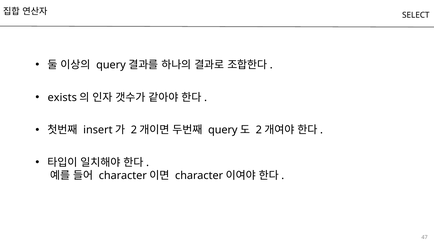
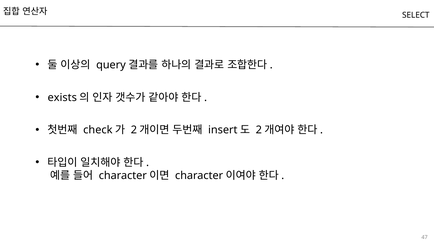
insert: insert -> check
query at (223, 130): query -> insert
